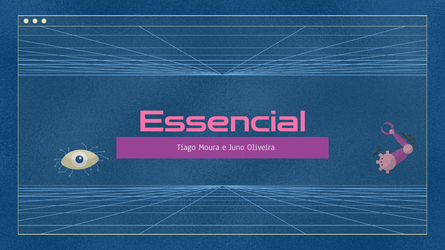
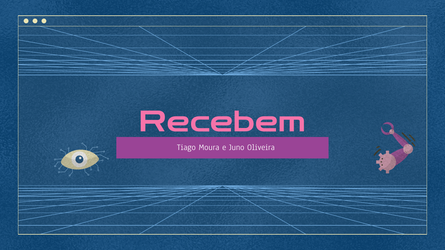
Essencial: Essencial -> Recebem
